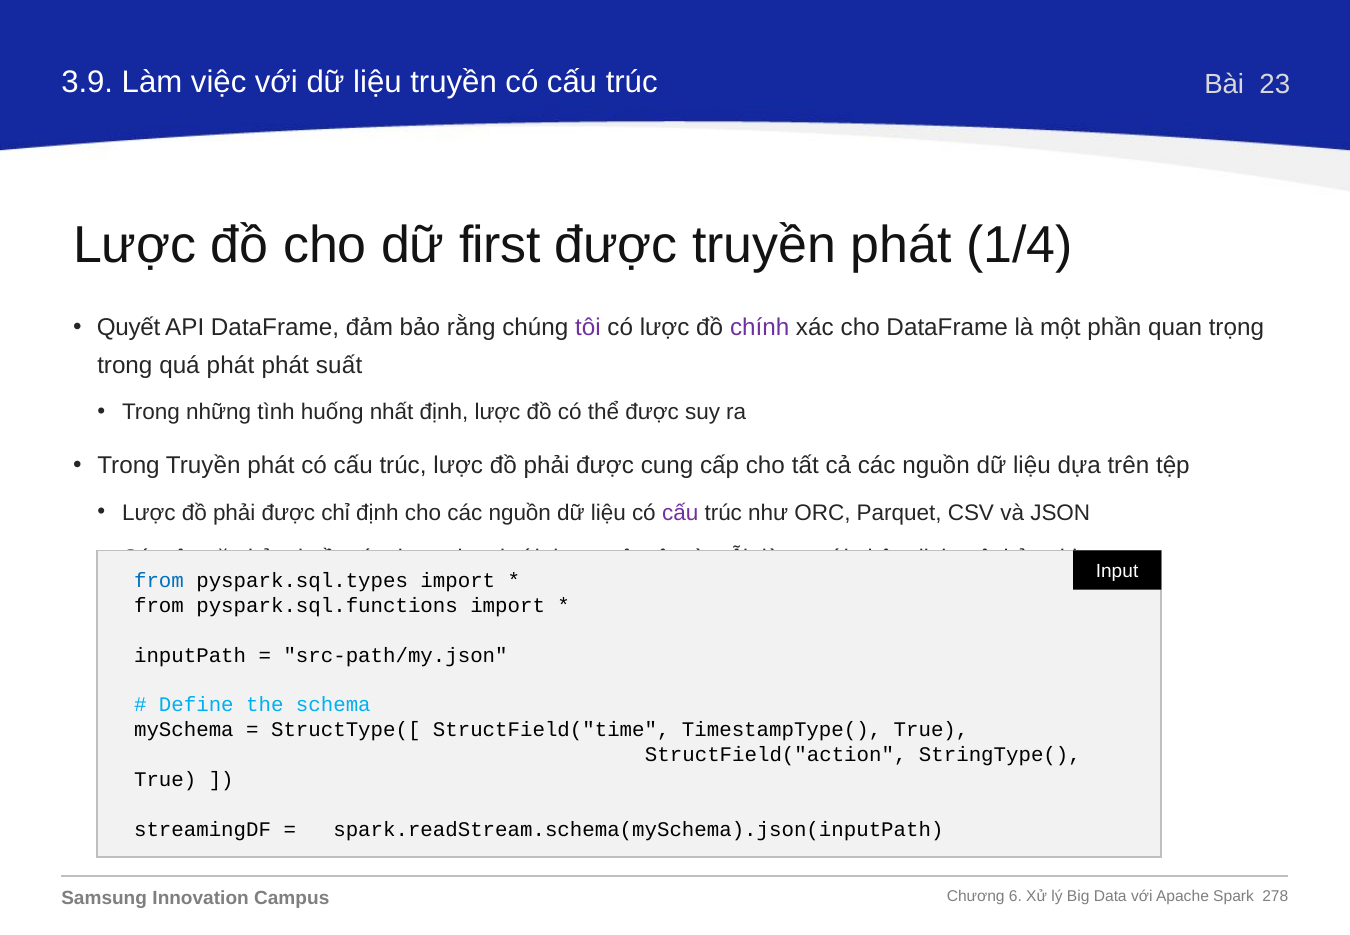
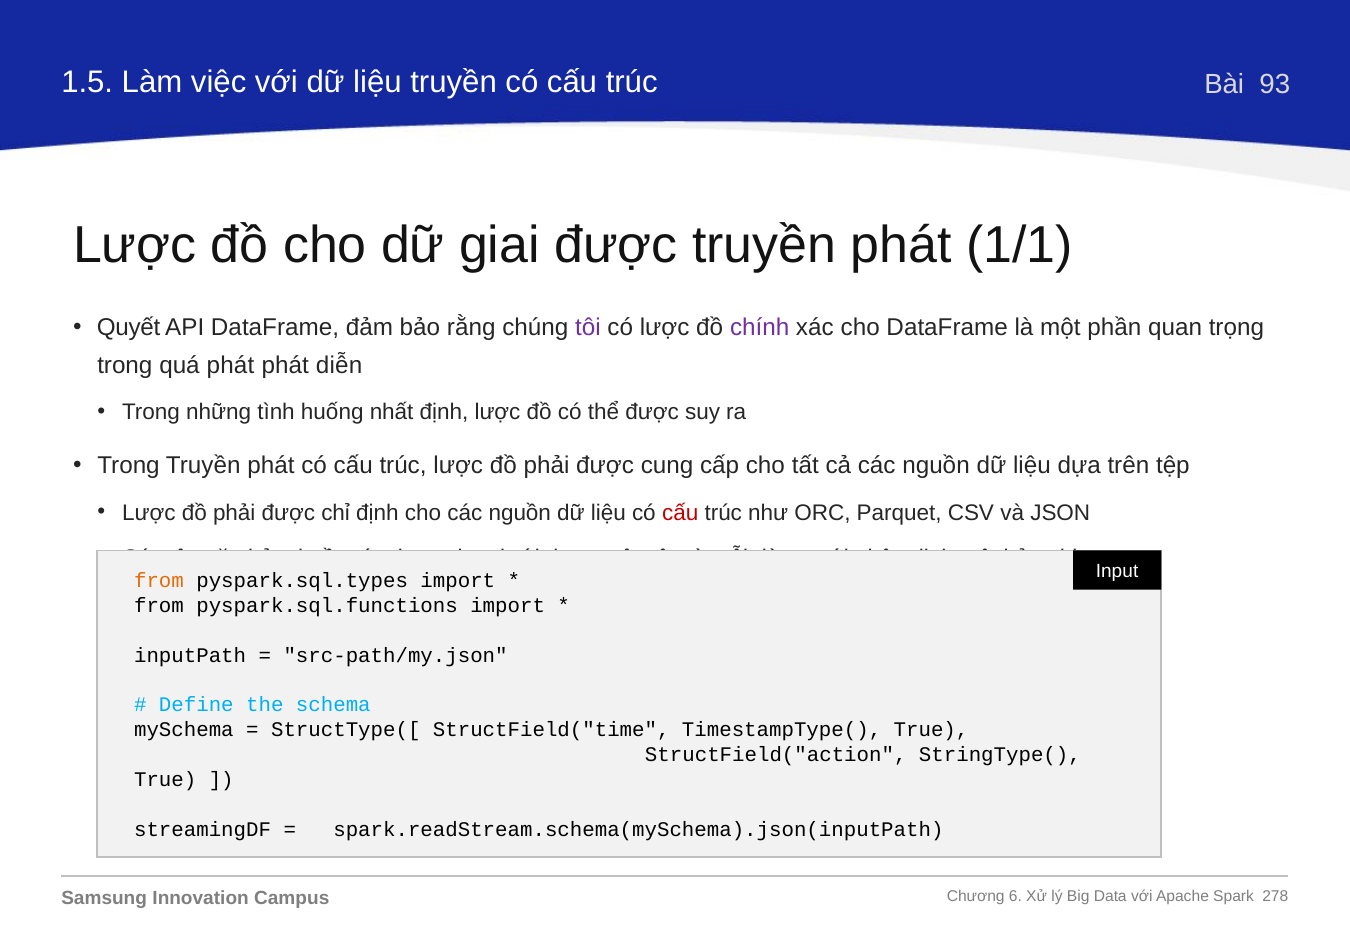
3.9: 3.9 -> 1.5
23: 23 -> 93
first: first -> giai
1/4: 1/4 -> 1/1
suất: suất -> diễn
cấu at (680, 512) colour: purple -> red
from at (159, 580) colour: blue -> orange
